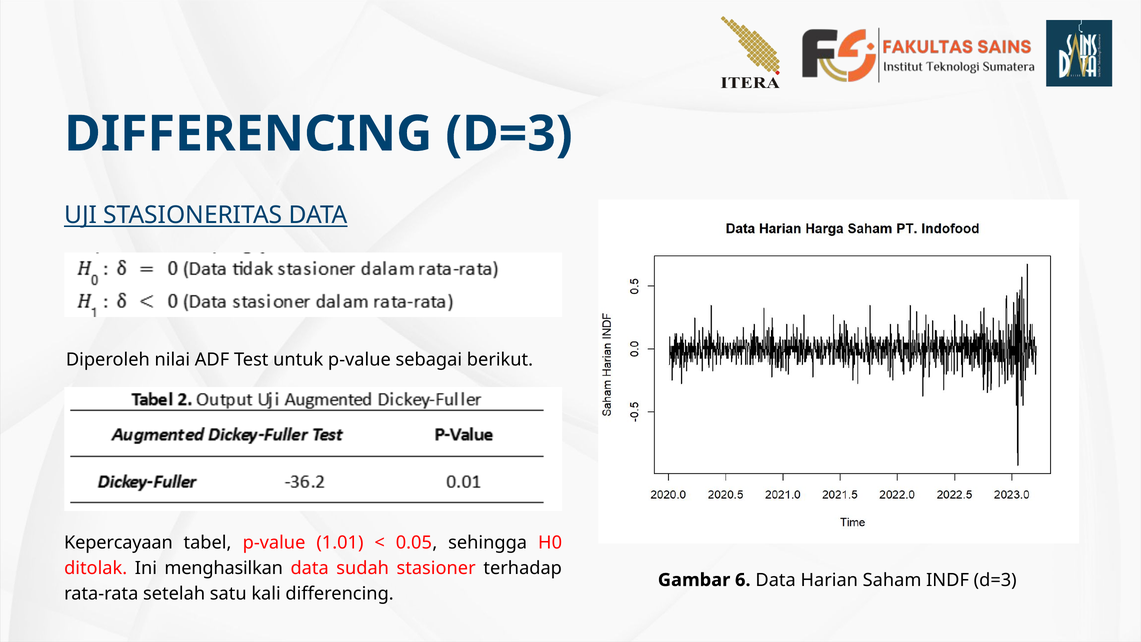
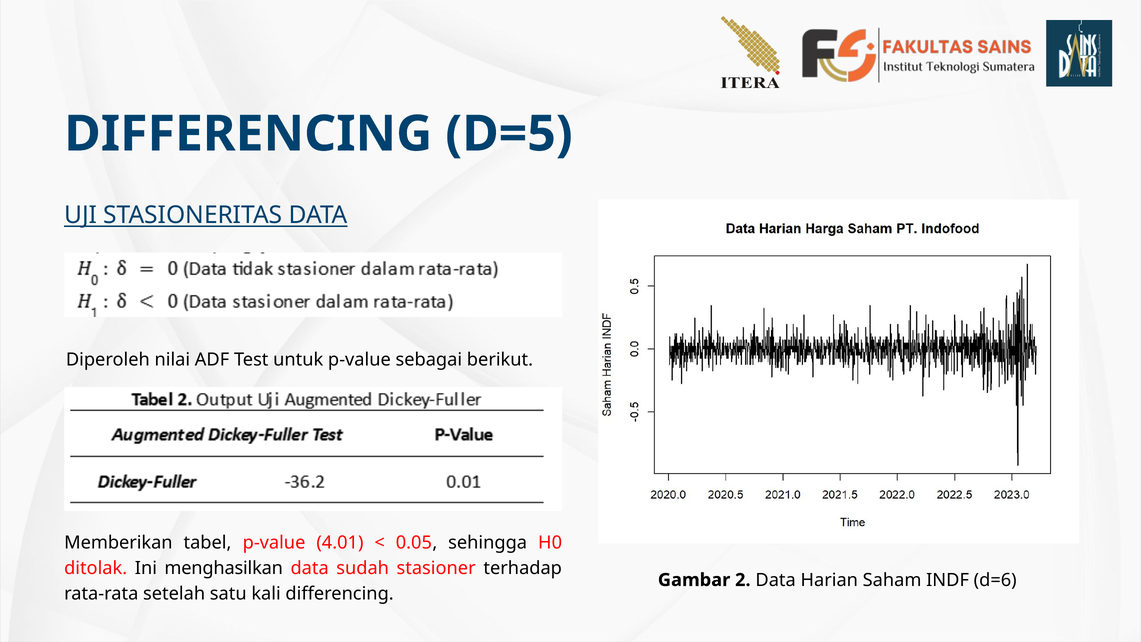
DIFFERENCING D=3: D=3 -> D=5
Kepercayaan: Kepercayaan -> Memberikan
1.01: 1.01 -> 4.01
6: 6 -> 2
INDF d=3: d=3 -> d=6
